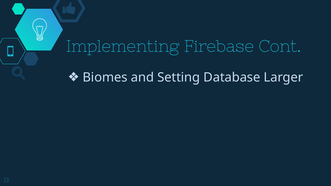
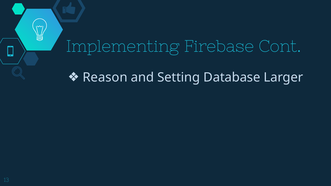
Biomes: Biomes -> Reason
